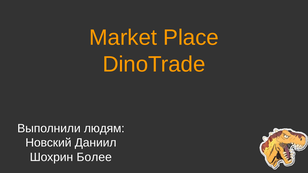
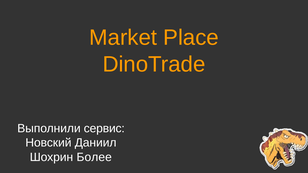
людям: людям -> сервис
